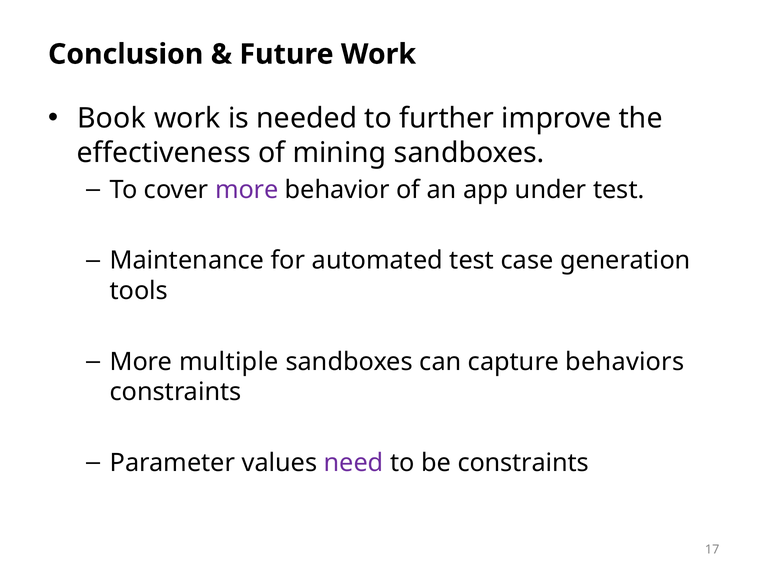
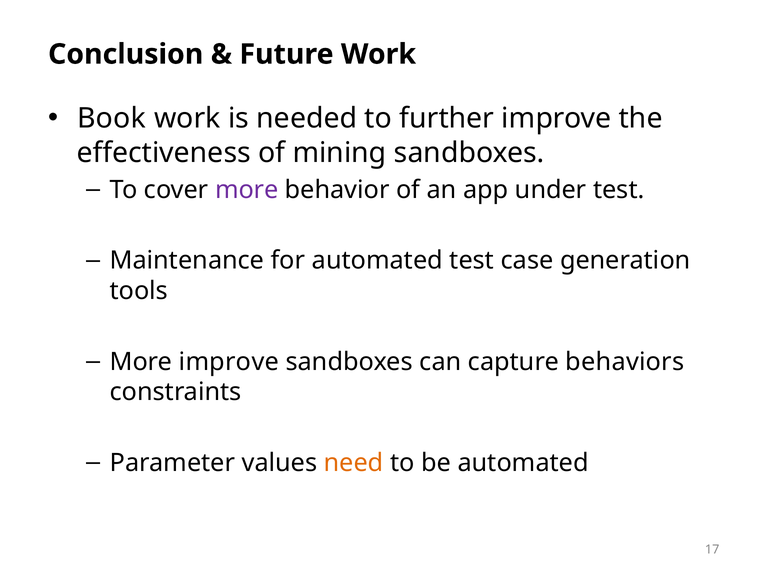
More multiple: multiple -> improve
need colour: purple -> orange
be constraints: constraints -> automated
